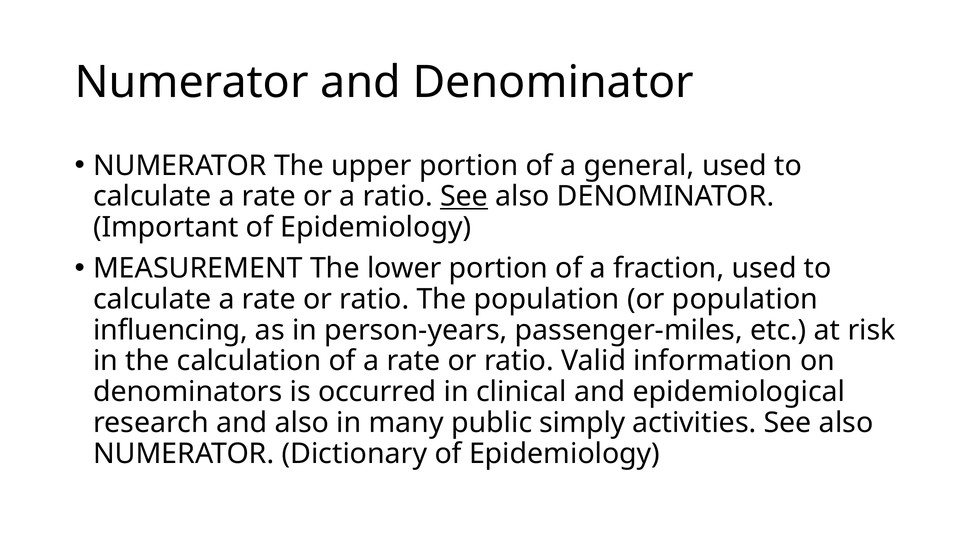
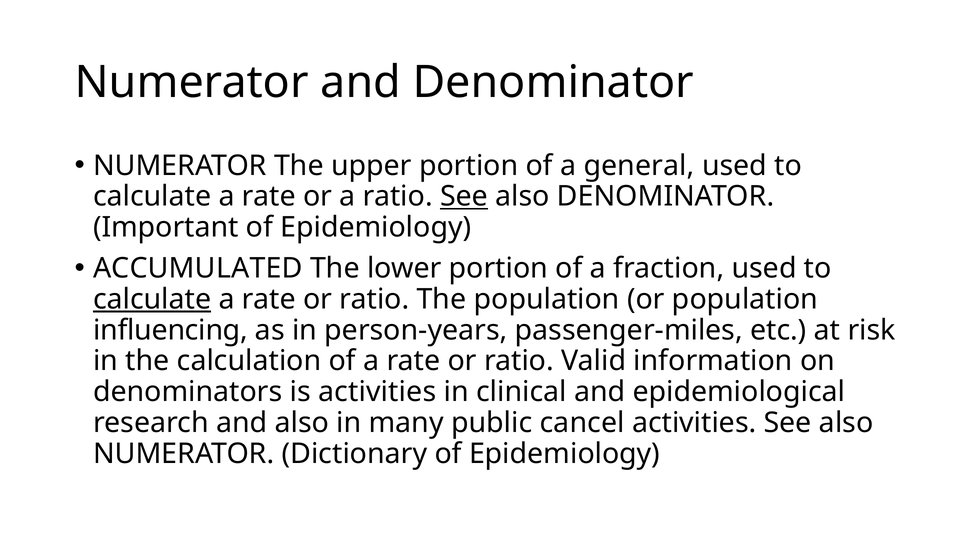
MEASUREMENT: MEASUREMENT -> ACCUMULATED
calculate at (152, 299) underline: none -> present
is occurred: occurred -> activities
simply: simply -> cancel
